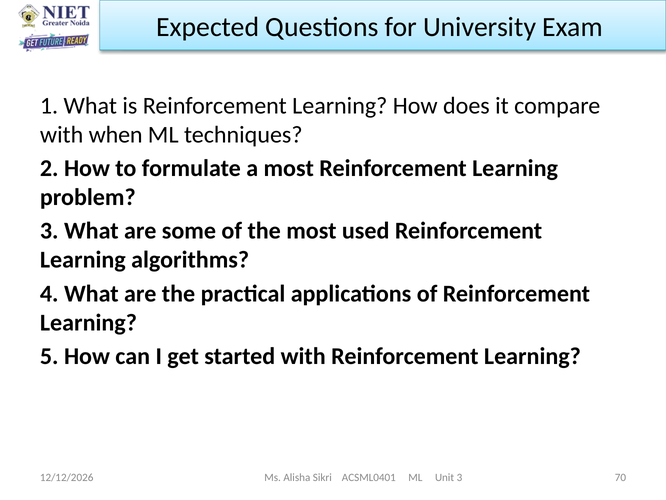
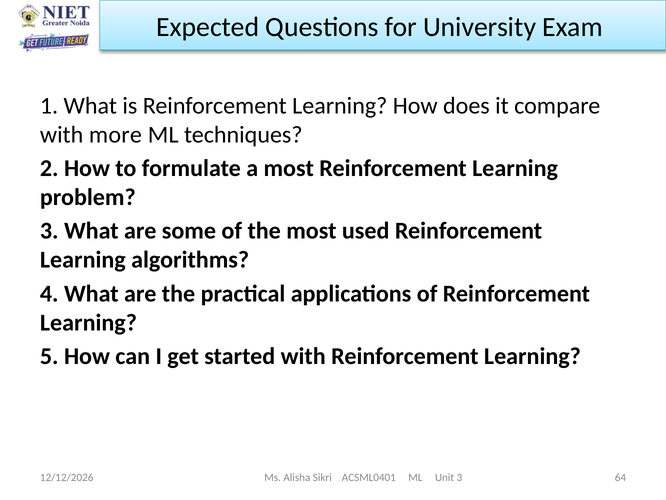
when: when -> more
70: 70 -> 64
